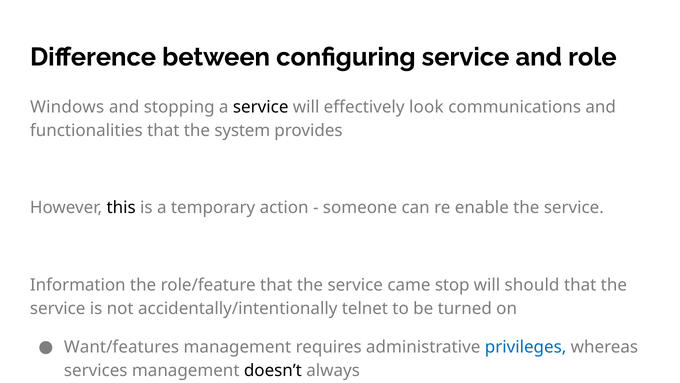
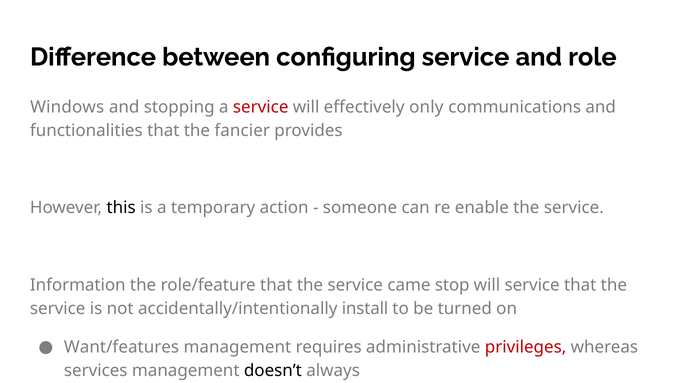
service at (261, 107) colour: black -> red
look: look -> only
system: system -> fancier
will should: should -> service
telnet: telnet -> install
privileges colour: blue -> red
